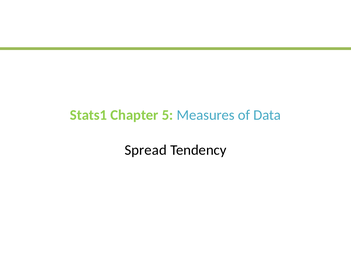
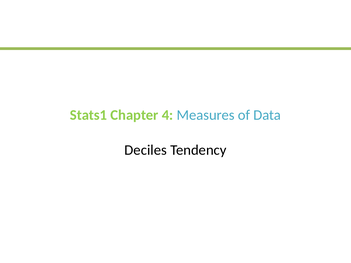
5: 5 -> 4
Spread: Spread -> Deciles
